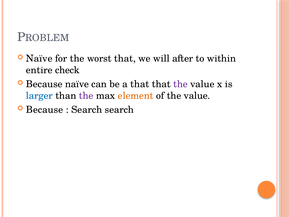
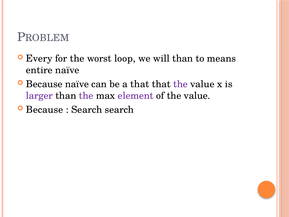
Naïve at (39, 58): Naïve -> Every
worst that: that -> loop
will after: after -> than
within: within -> means
entire check: check -> naïve
larger colour: blue -> purple
element colour: orange -> purple
